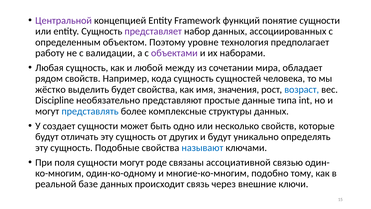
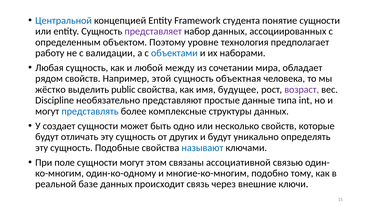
Центральной colour: purple -> blue
функций: функций -> студента
объектами colour: purple -> blue
кода: кода -> этой
сущностей: сущностей -> объектная
будет: будет -> public
значения: значения -> будущее
возраст colour: blue -> purple
поля: поля -> поле
роде: роде -> этом
